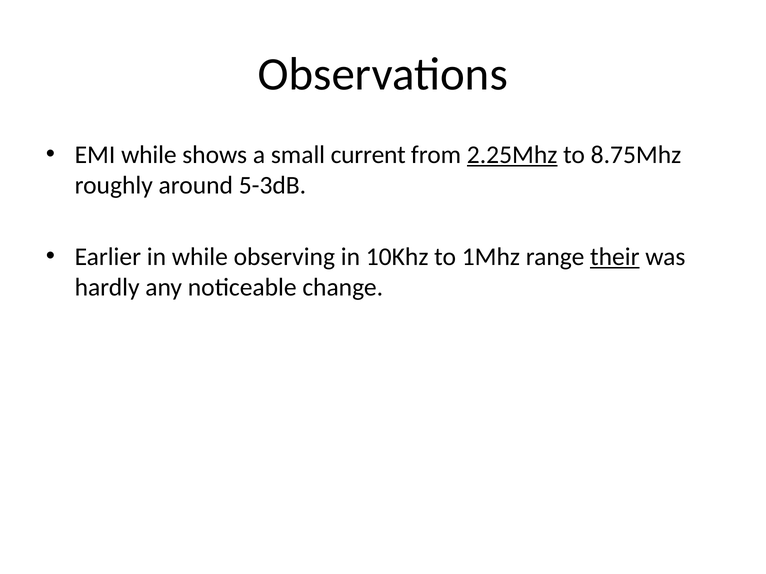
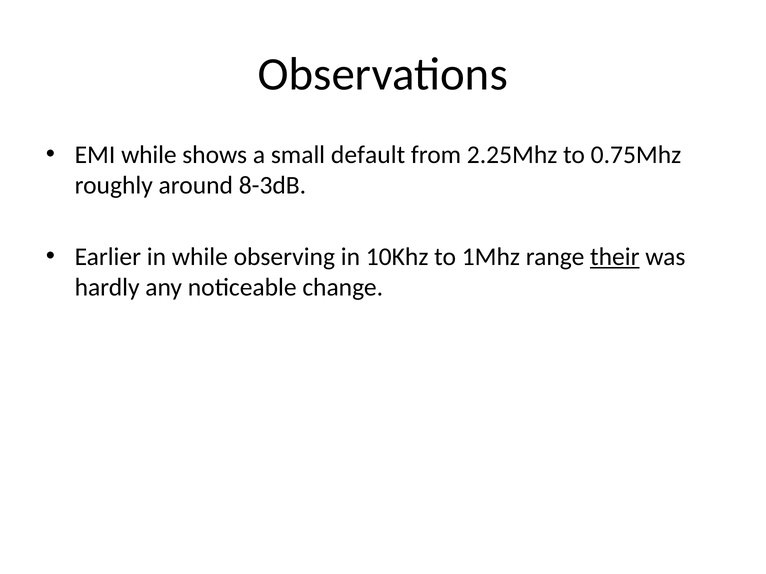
current: current -> default
2.25Mhz underline: present -> none
8.75Mhz: 8.75Mhz -> 0.75Mhz
5-3dB: 5-3dB -> 8-3dB
